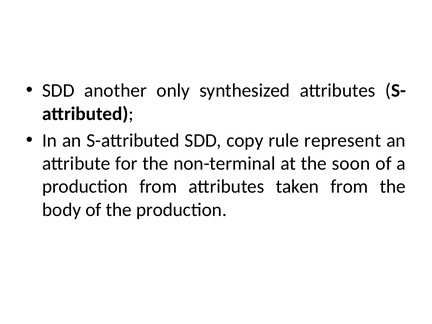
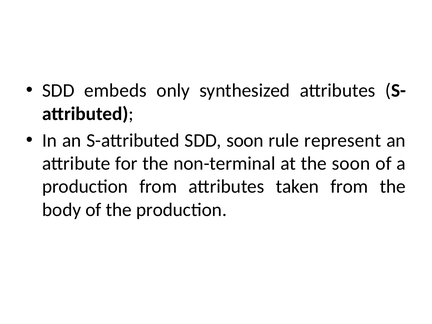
another: another -> embeds
SDD copy: copy -> soon
